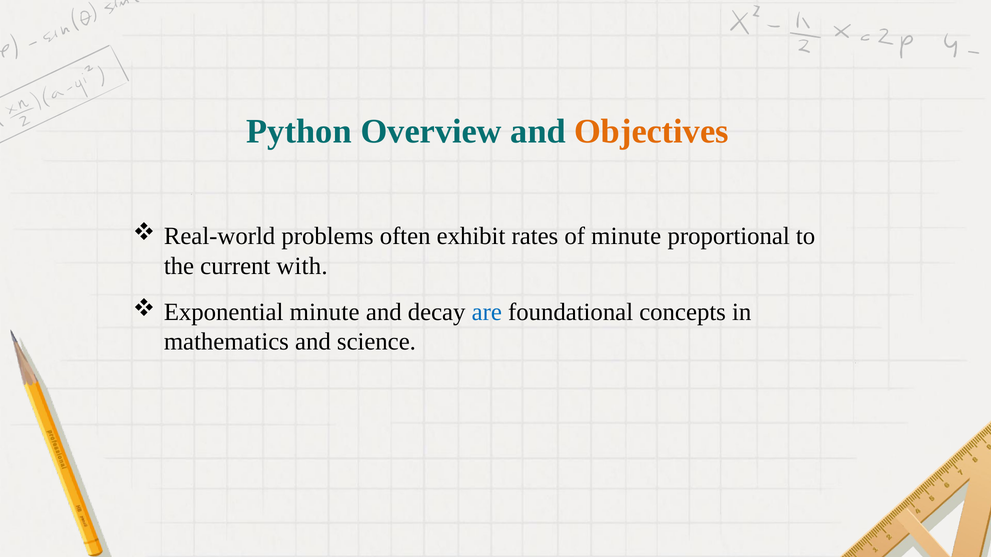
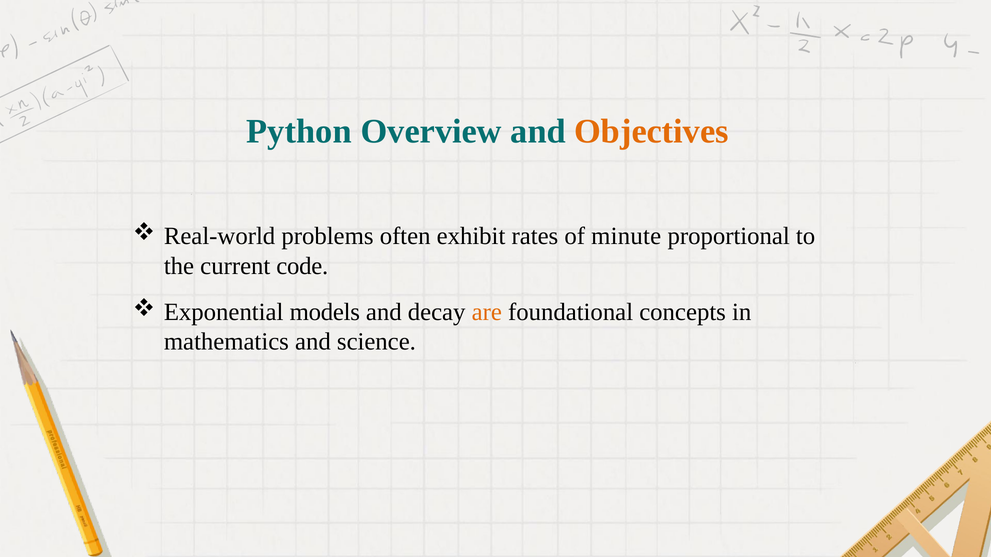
with: with -> code
Exponential minute: minute -> models
are colour: blue -> orange
